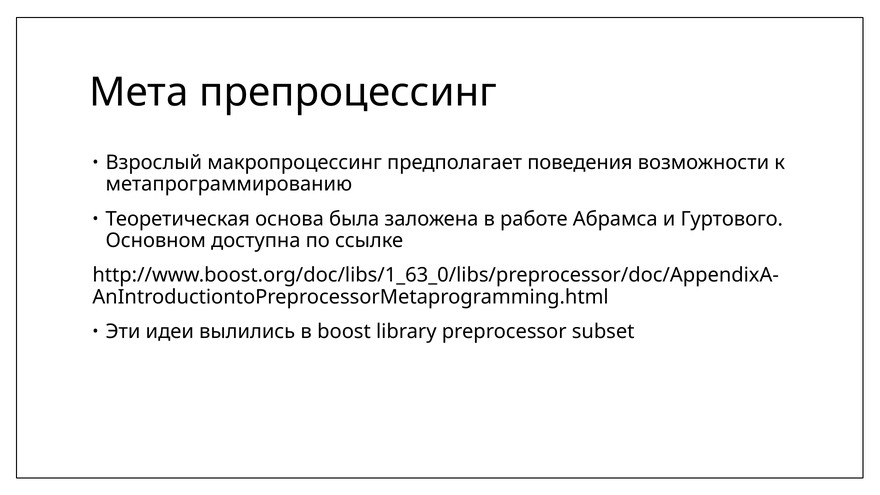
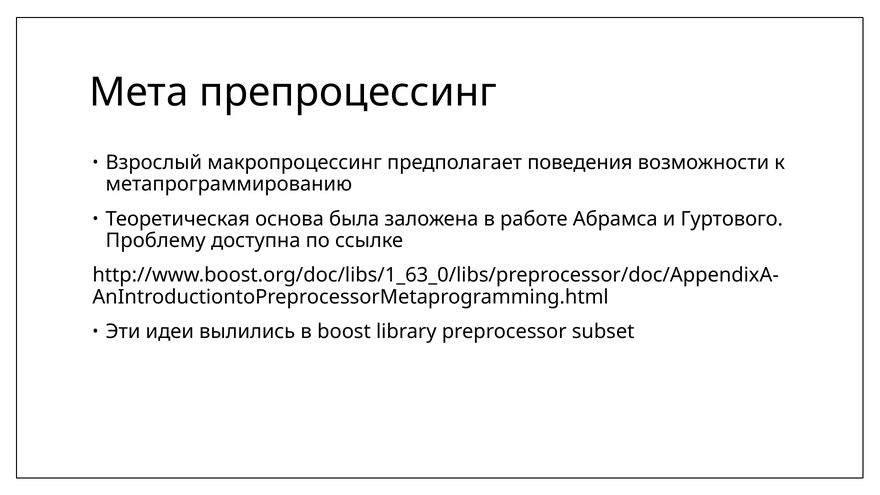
Основном: Основном -> Проблему
